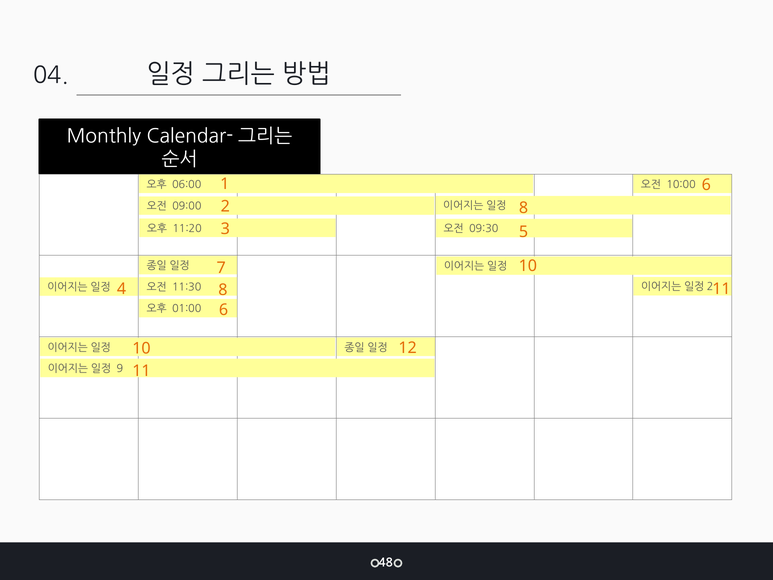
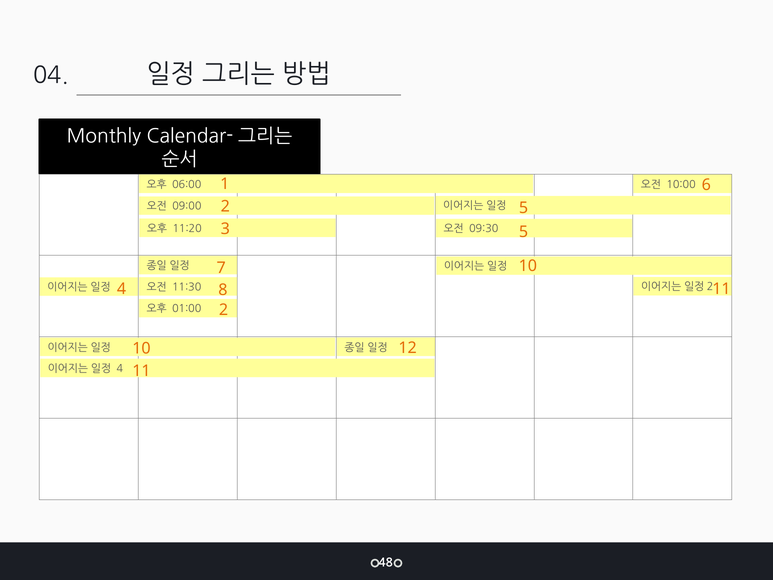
8 at (524, 208): 8 -> 5
01:00 6: 6 -> 2
9 at (120, 369): 9 -> 4
